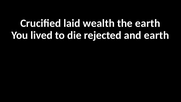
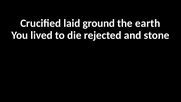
wealth: wealth -> ground
and earth: earth -> stone
